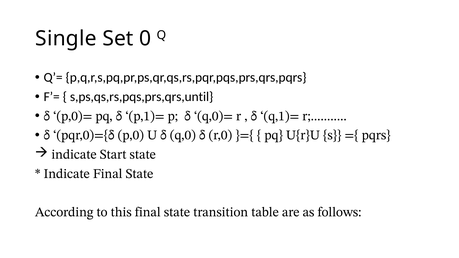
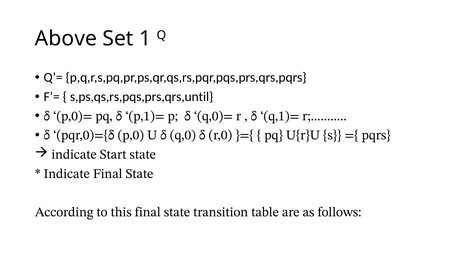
Single: Single -> Above
0: 0 -> 1
